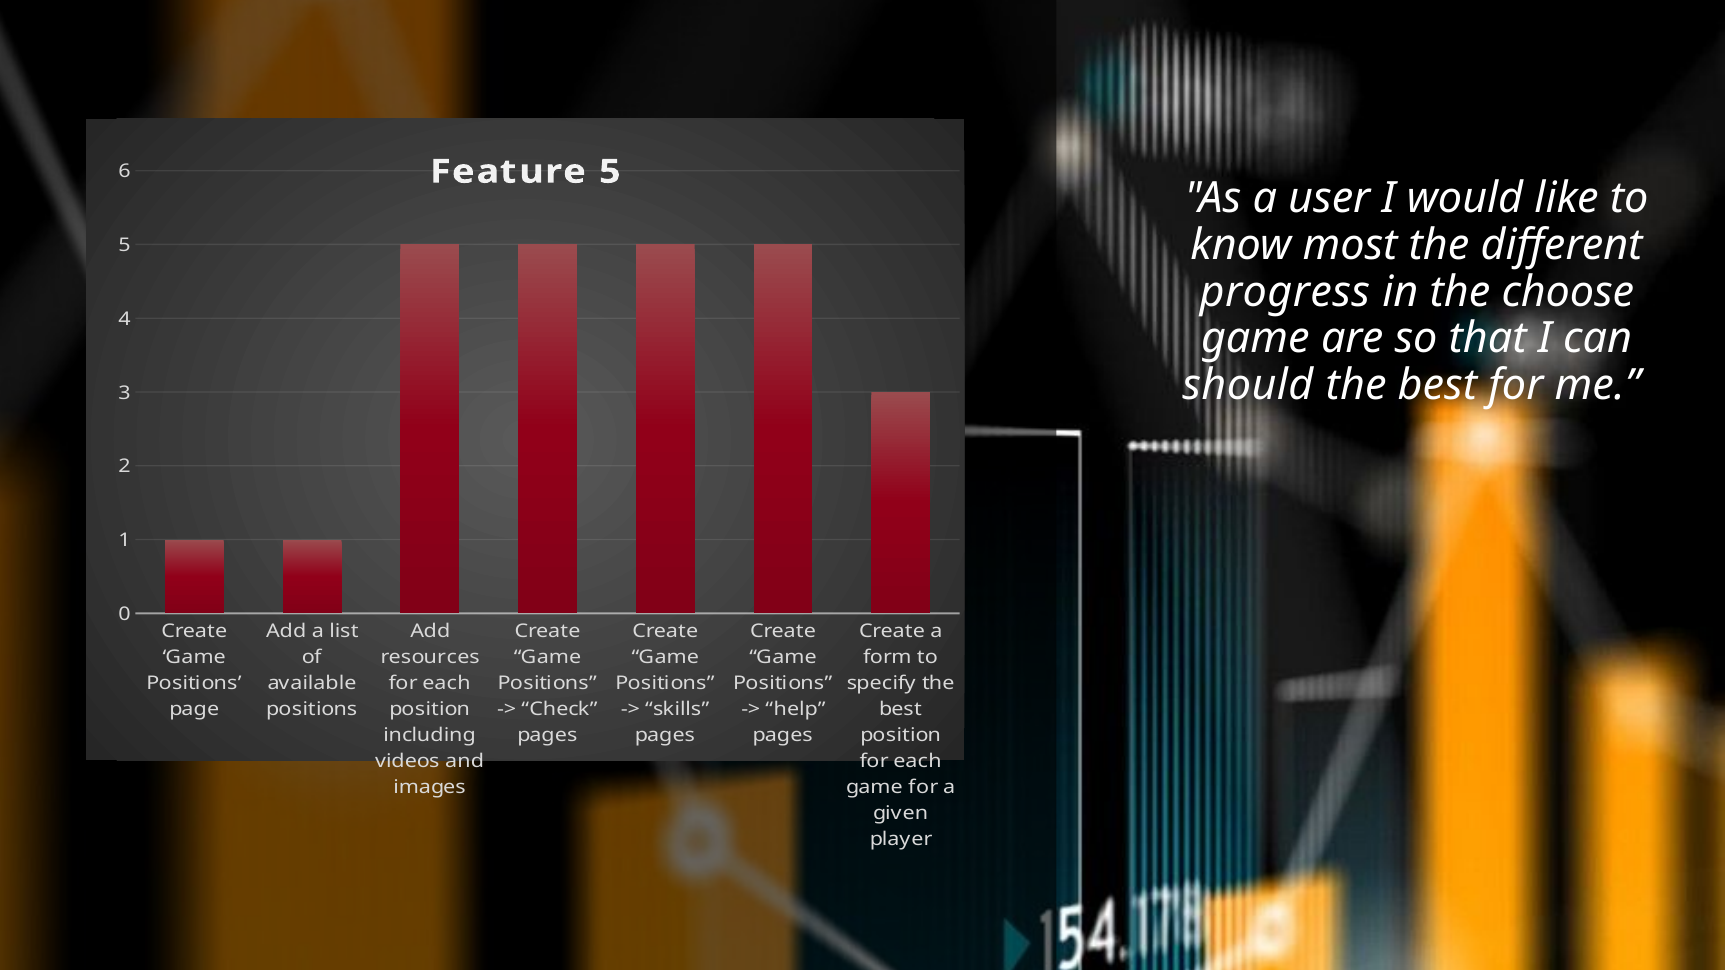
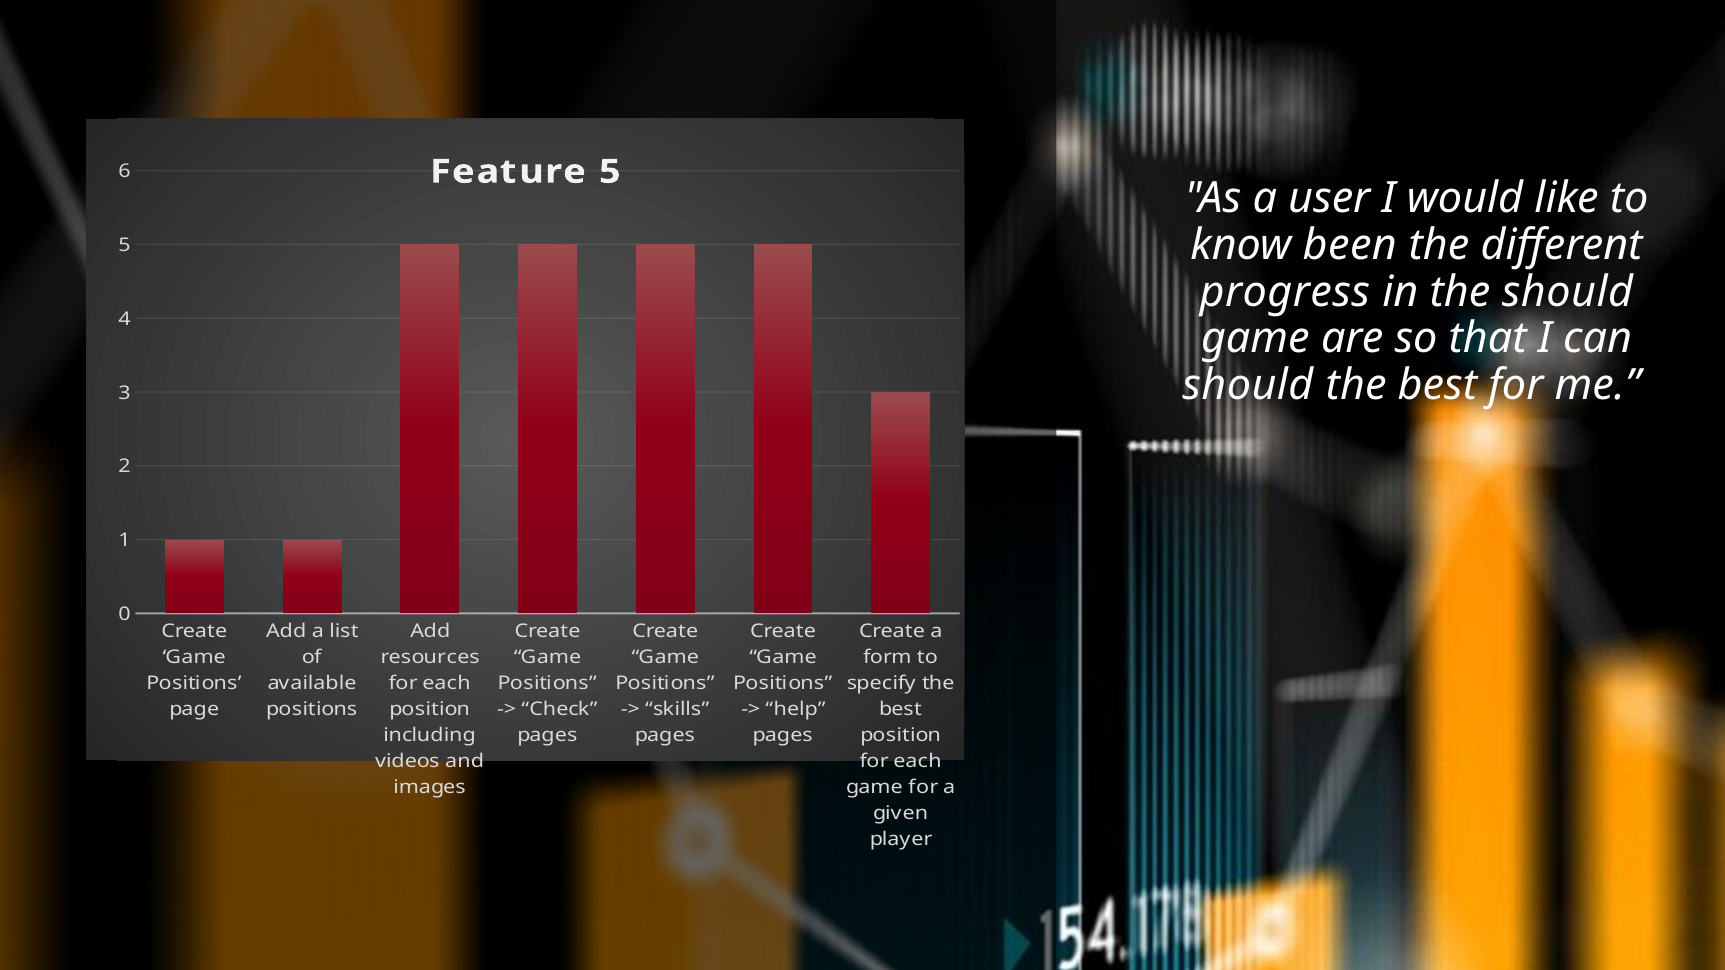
most: most -> been
the choose: choose -> should
